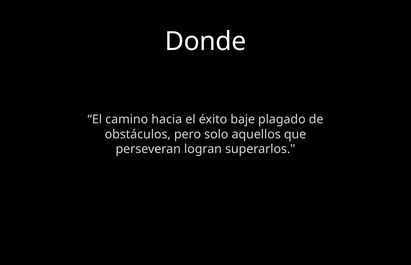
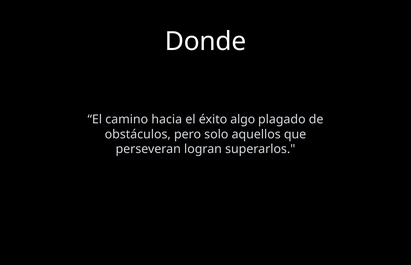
baje: baje -> algo
